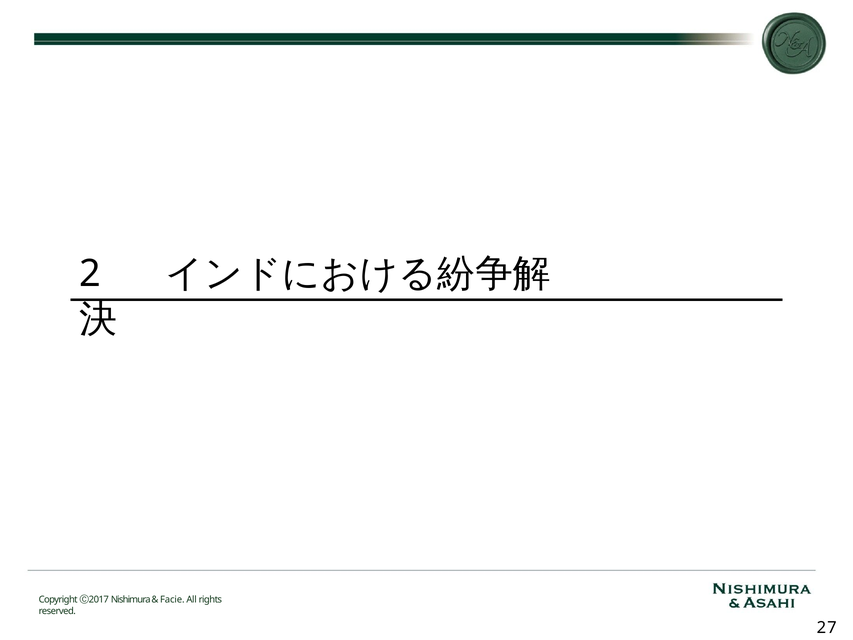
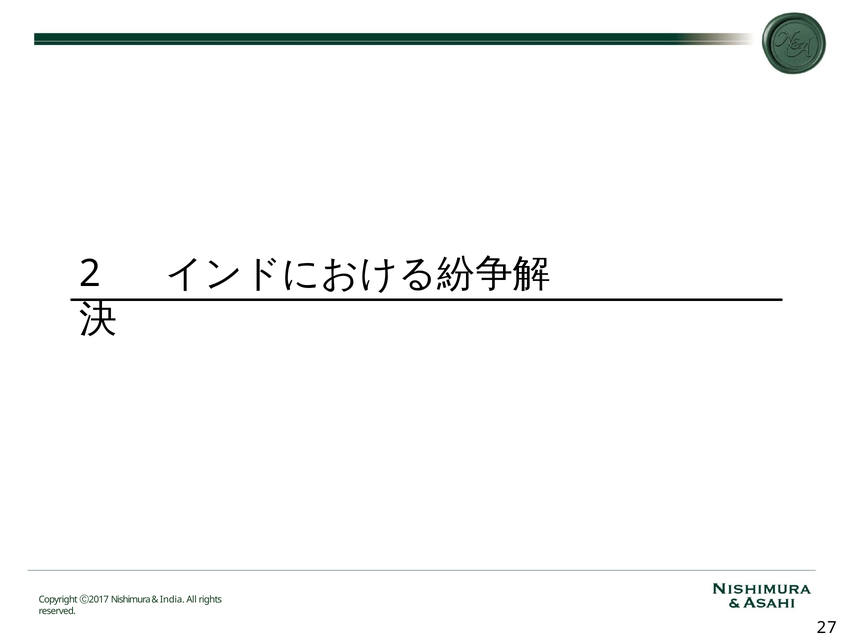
Facie: Facie -> India
